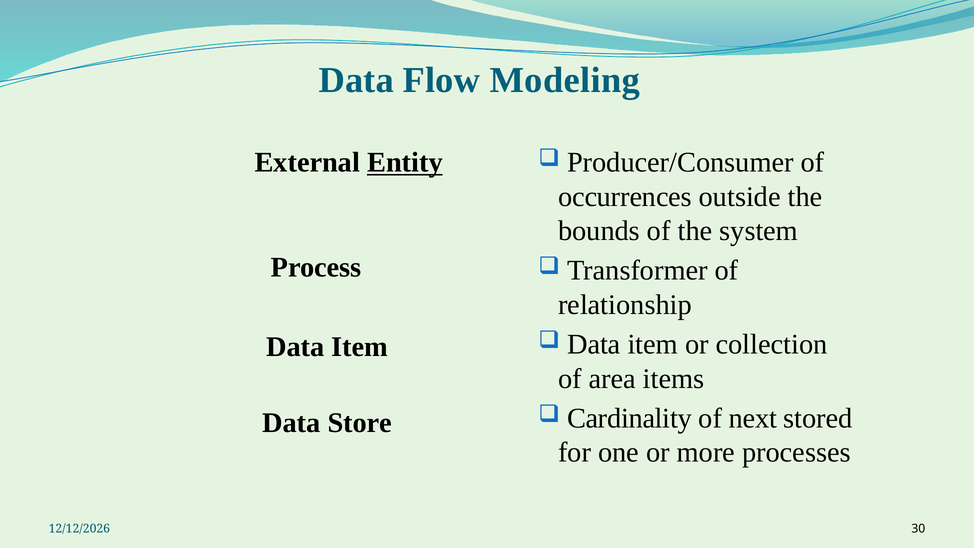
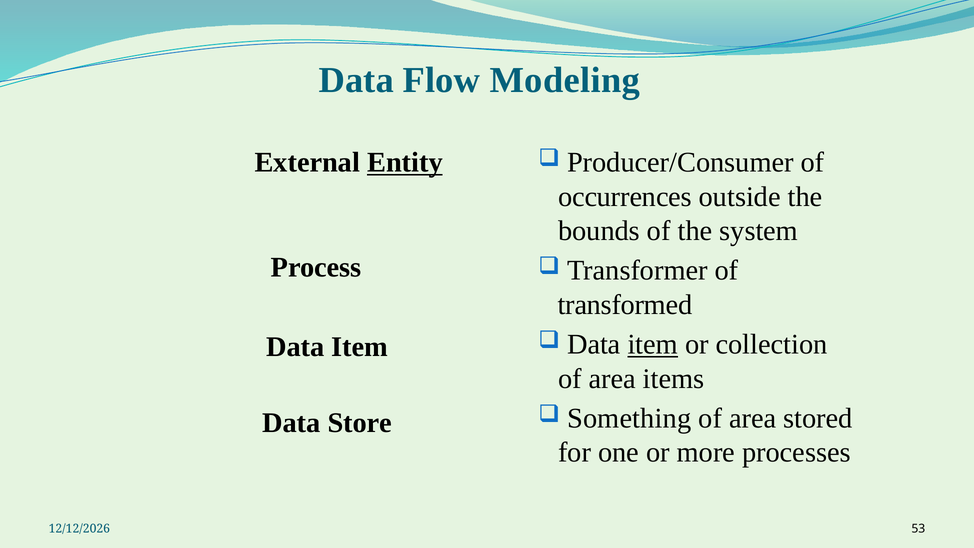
relationship: relationship -> transformed
item at (653, 344) underline: none -> present
Cardinality: Cardinality -> Something
next at (753, 418): next -> area
30: 30 -> 53
